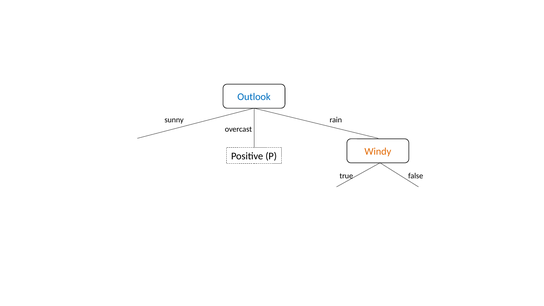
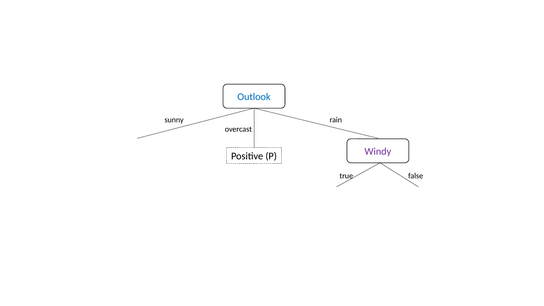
Windy colour: orange -> purple
